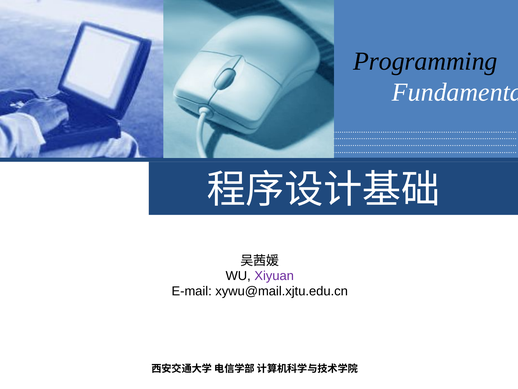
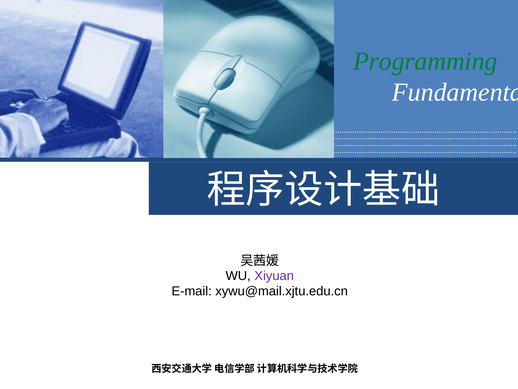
Programming colour: black -> green
